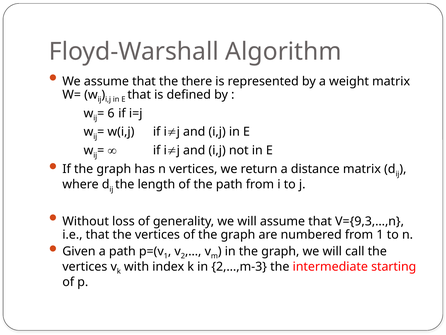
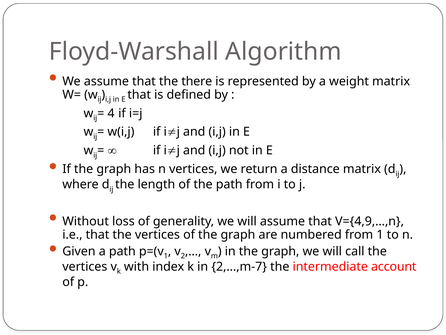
6: 6 -> 4
V={9,3,…,n: V={9,3,…,n -> V={4,9,…,n
2,…,m-3: 2,…,m-3 -> 2,…,m-7
starting: starting -> account
